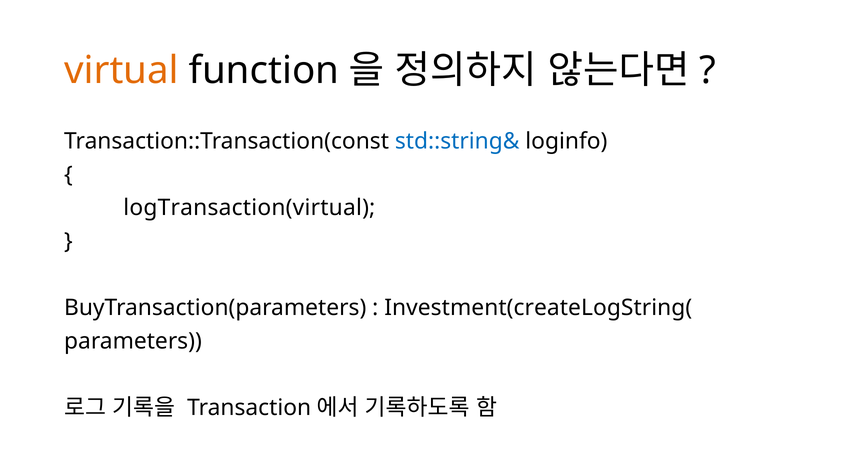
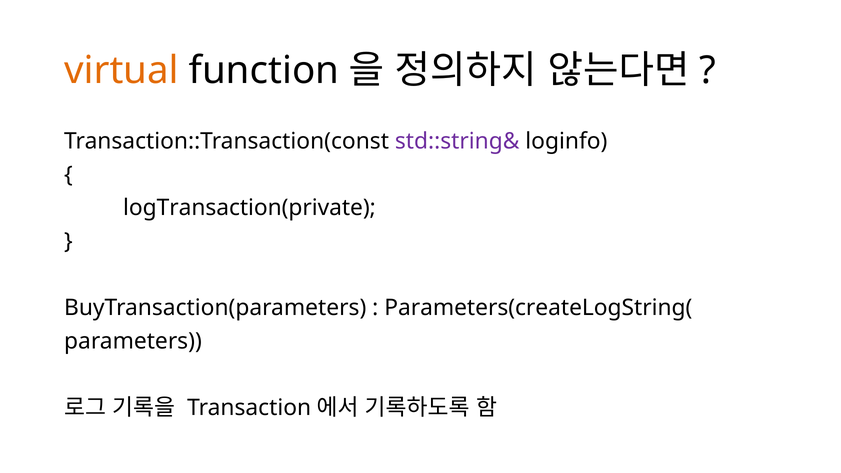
std::string& colour: blue -> purple
logTransaction(virtual: logTransaction(virtual -> logTransaction(private
Investment(createLogString(: Investment(createLogString( -> Parameters(createLogString(
